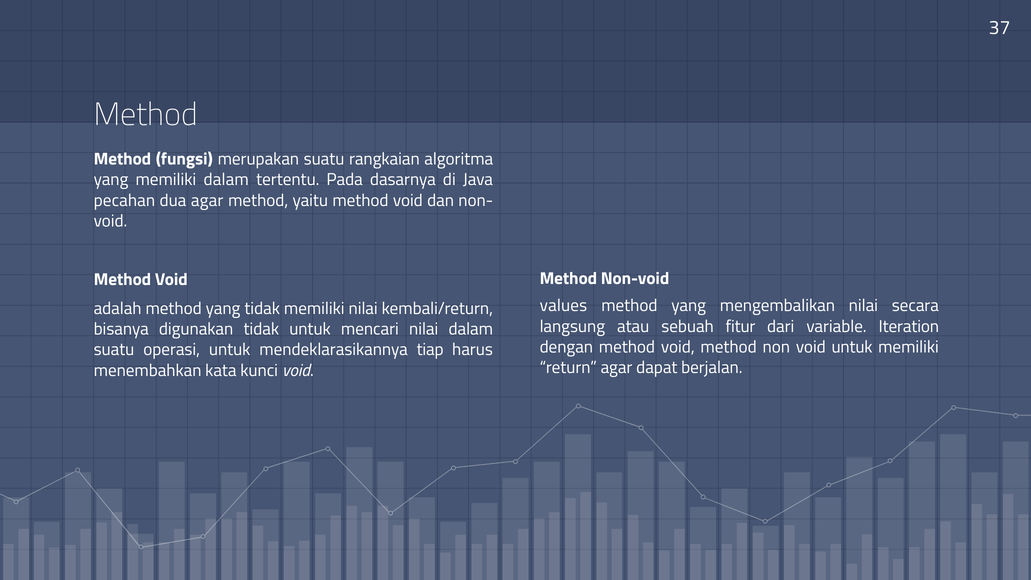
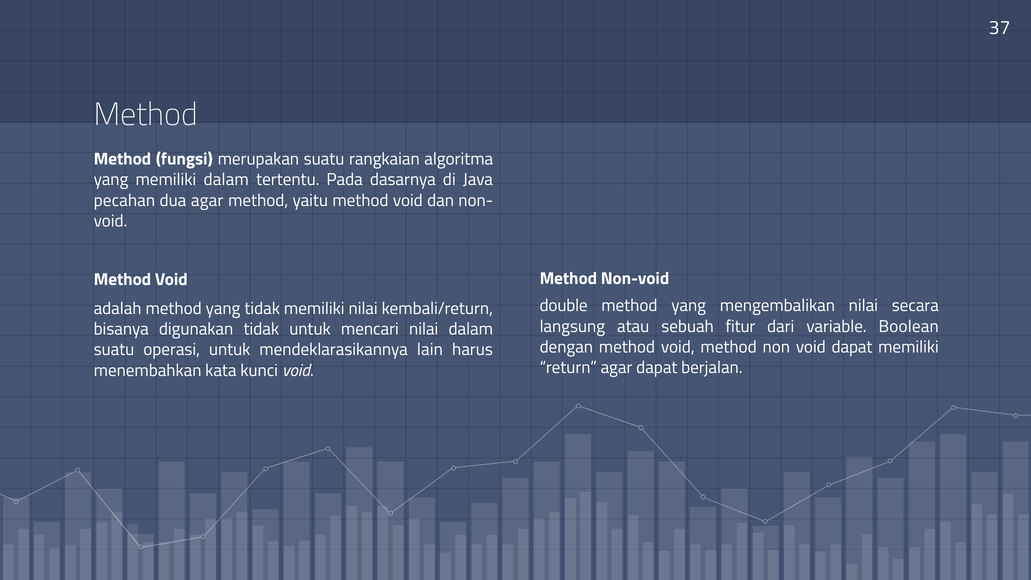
values: values -> double
Iteration: Iteration -> Boolean
void untuk: untuk -> dapat
tiap: tiap -> lain
